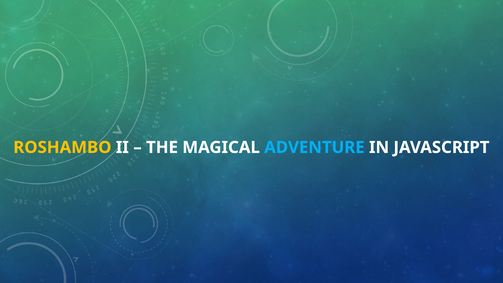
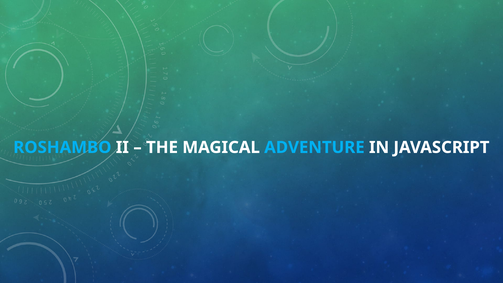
ROSHAMBO colour: yellow -> light blue
